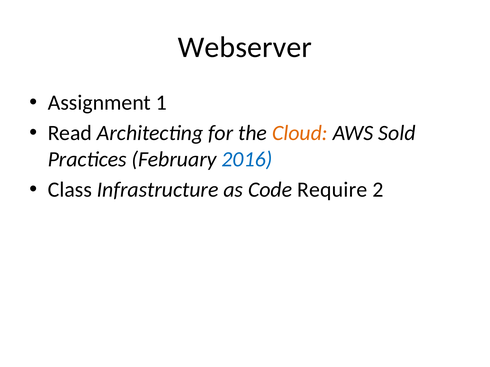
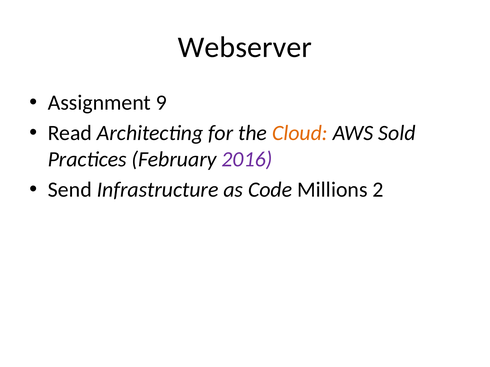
1: 1 -> 9
2016 colour: blue -> purple
Class: Class -> Send
Require: Require -> Millions
